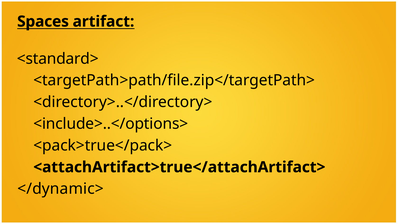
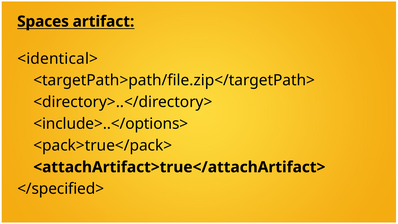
<standard>: <standard> -> <identical>
</dynamic>: </dynamic> -> </specified>
